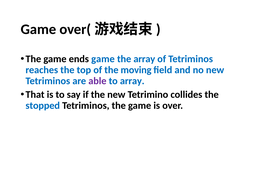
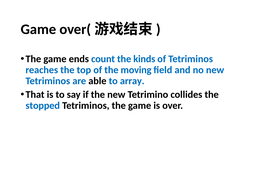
ends game: game -> count
the array: array -> kinds
able colour: purple -> black
